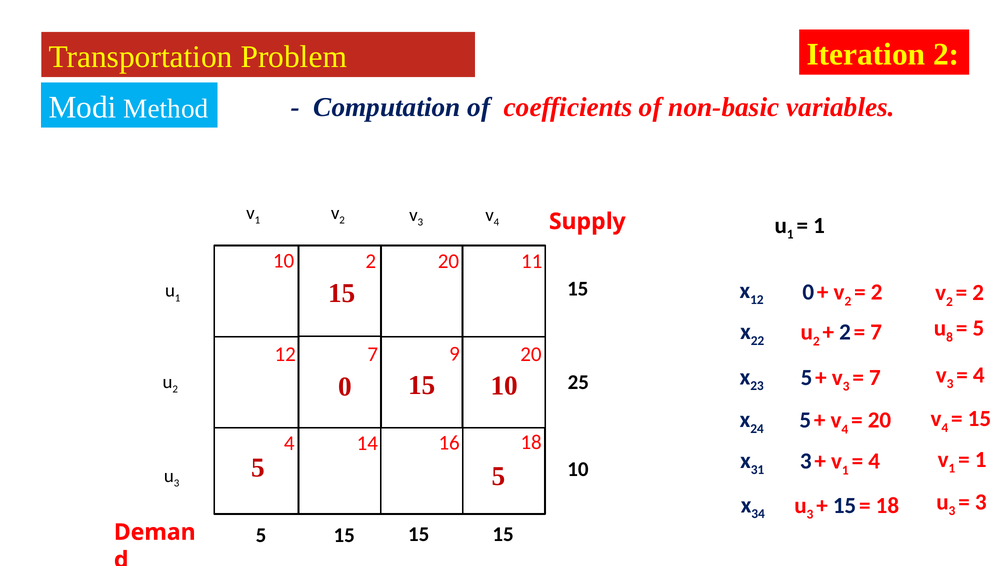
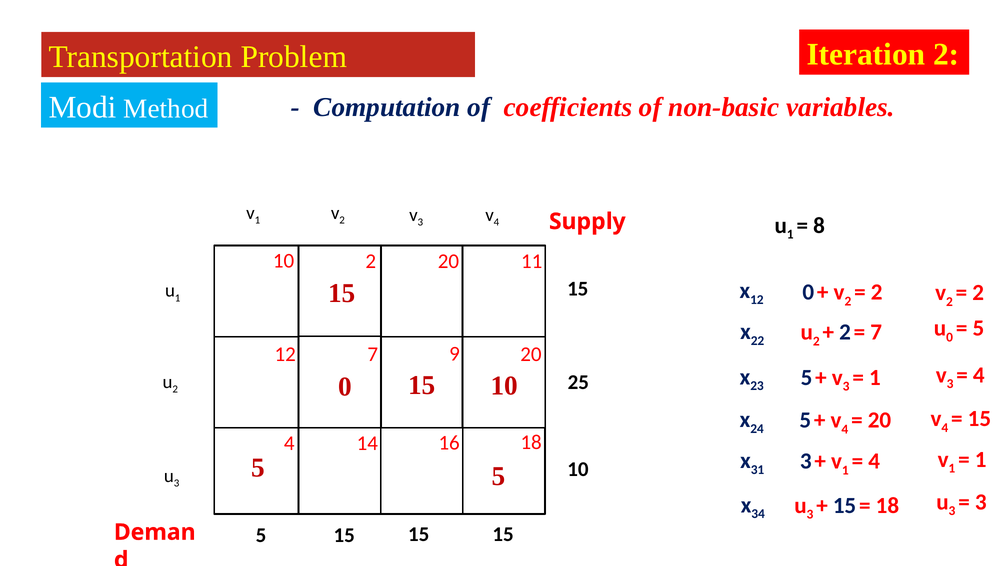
1 at (819, 226): 1 -> 8
8 at (950, 337): 8 -> 0
7 at (875, 378): 7 -> 1
